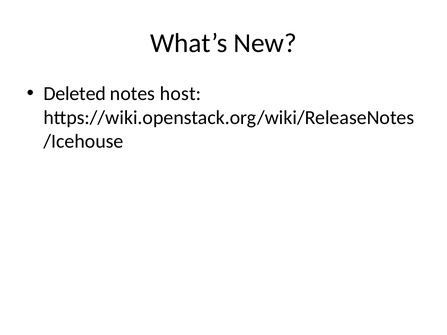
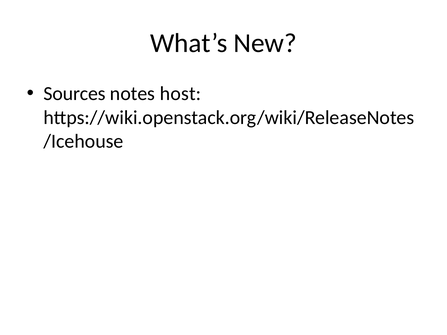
Deleted: Deleted -> Sources
